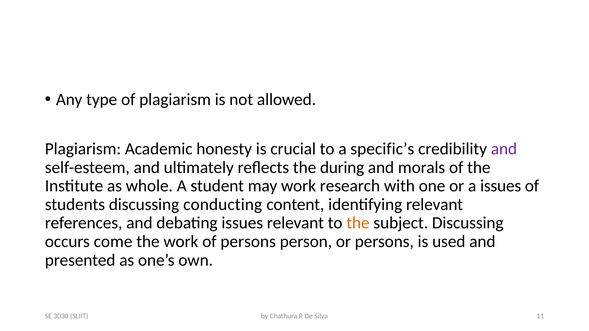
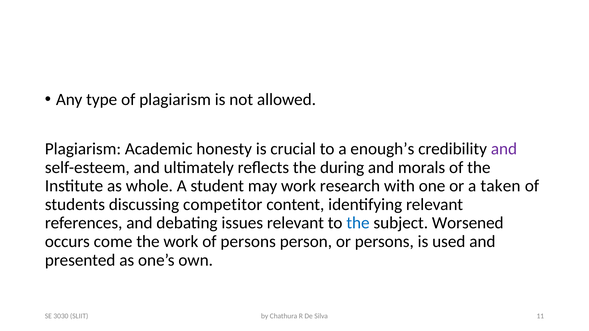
specific’s: specific’s -> enough’s
a issues: issues -> taken
conducting: conducting -> competitor
the at (358, 223) colour: orange -> blue
subject Discussing: Discussing -> Worsened
